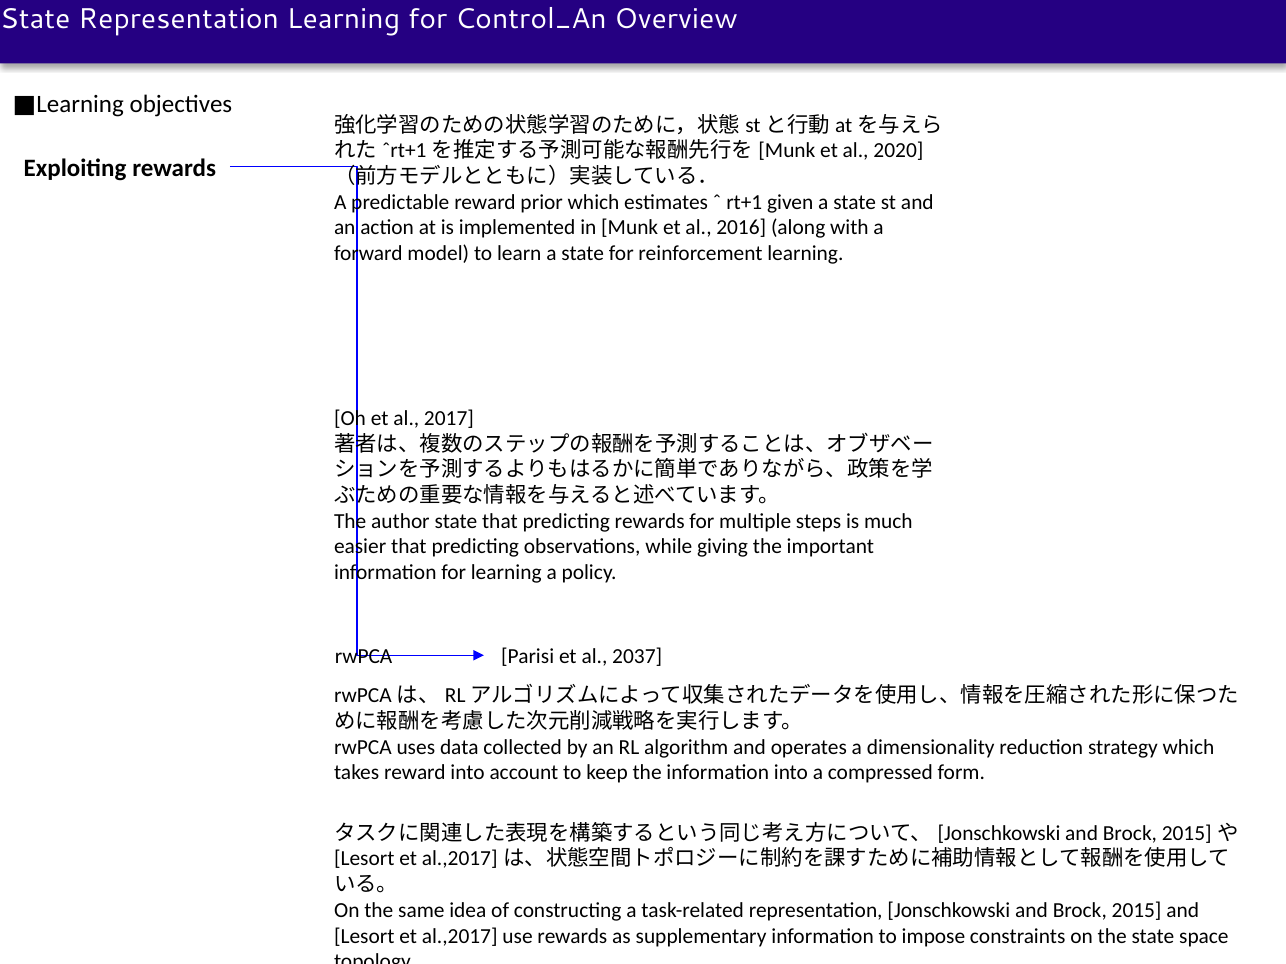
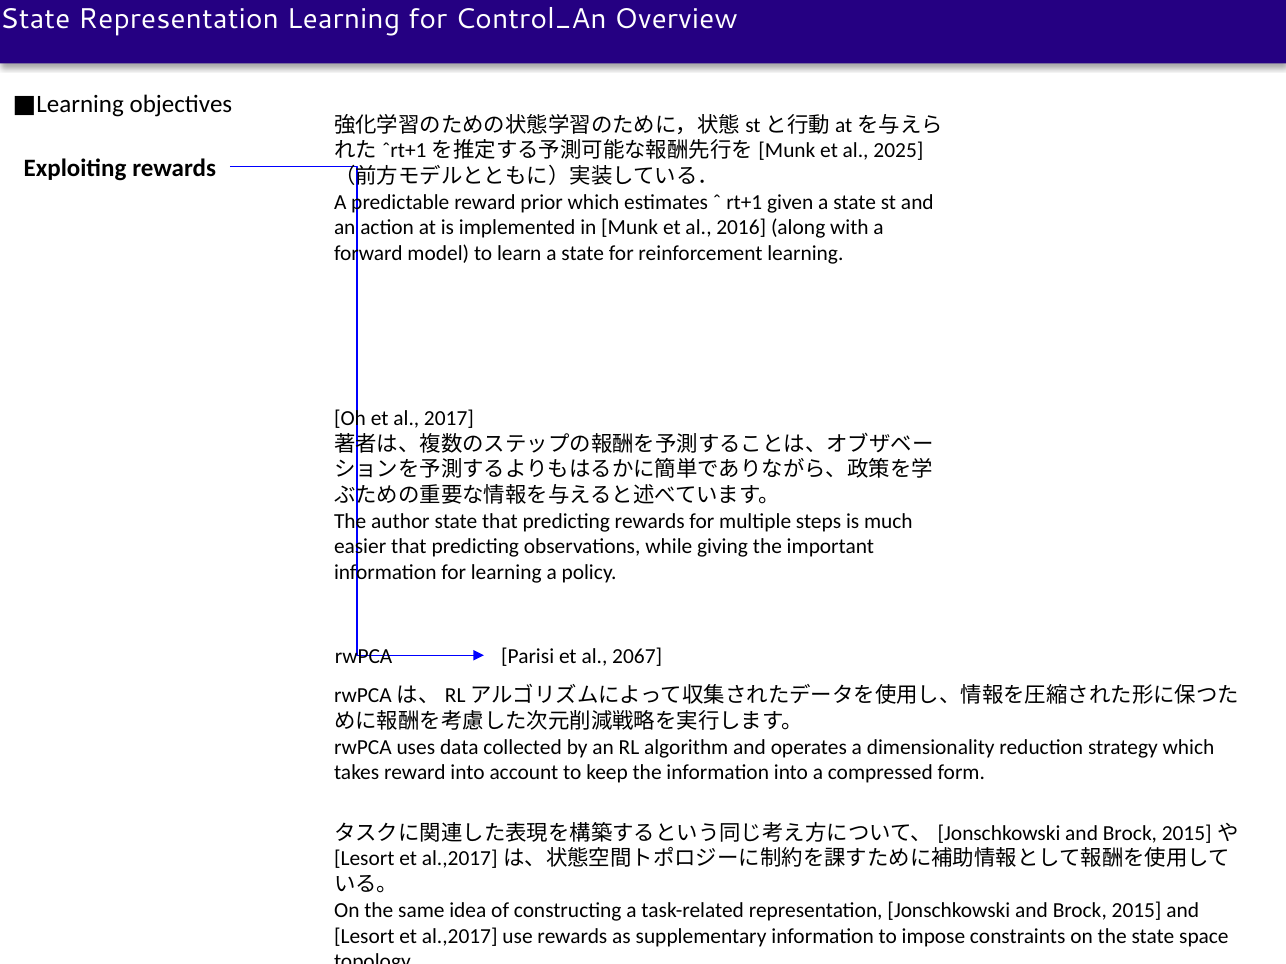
2020: 2020 -> 2025
2037: 2037 -> 2067
